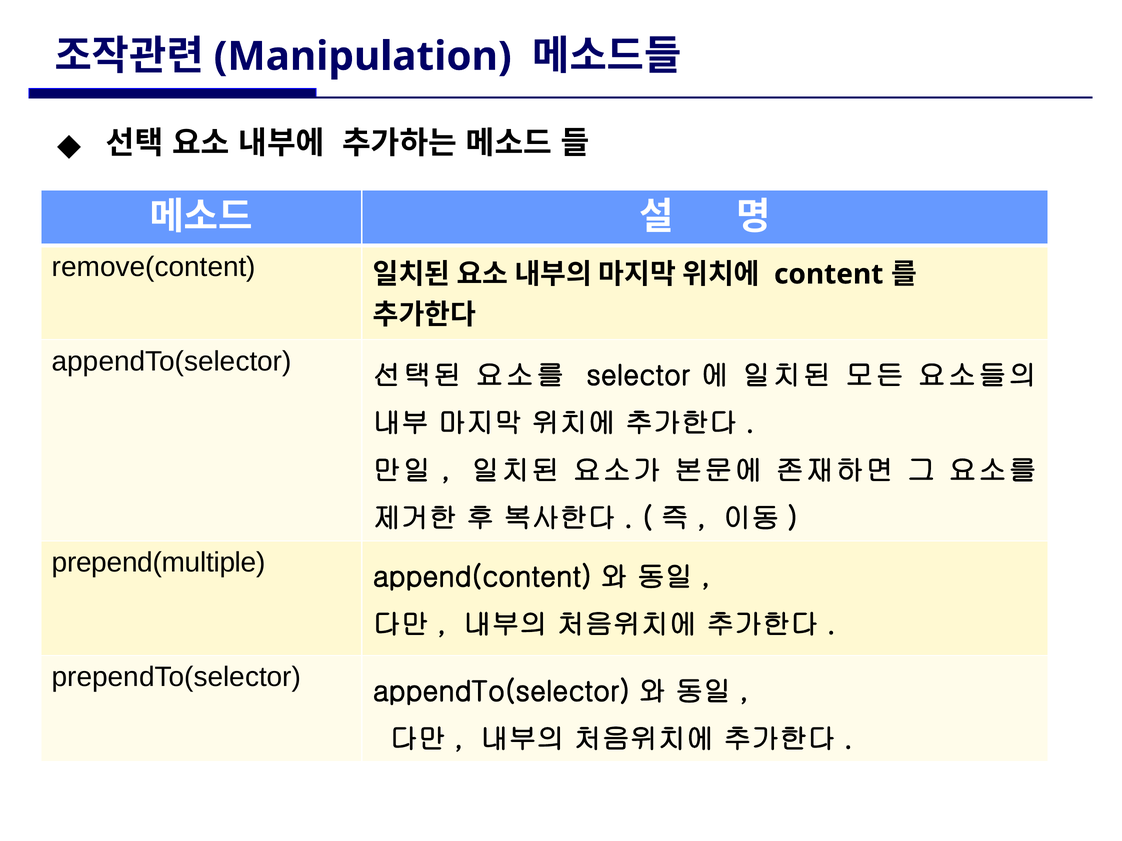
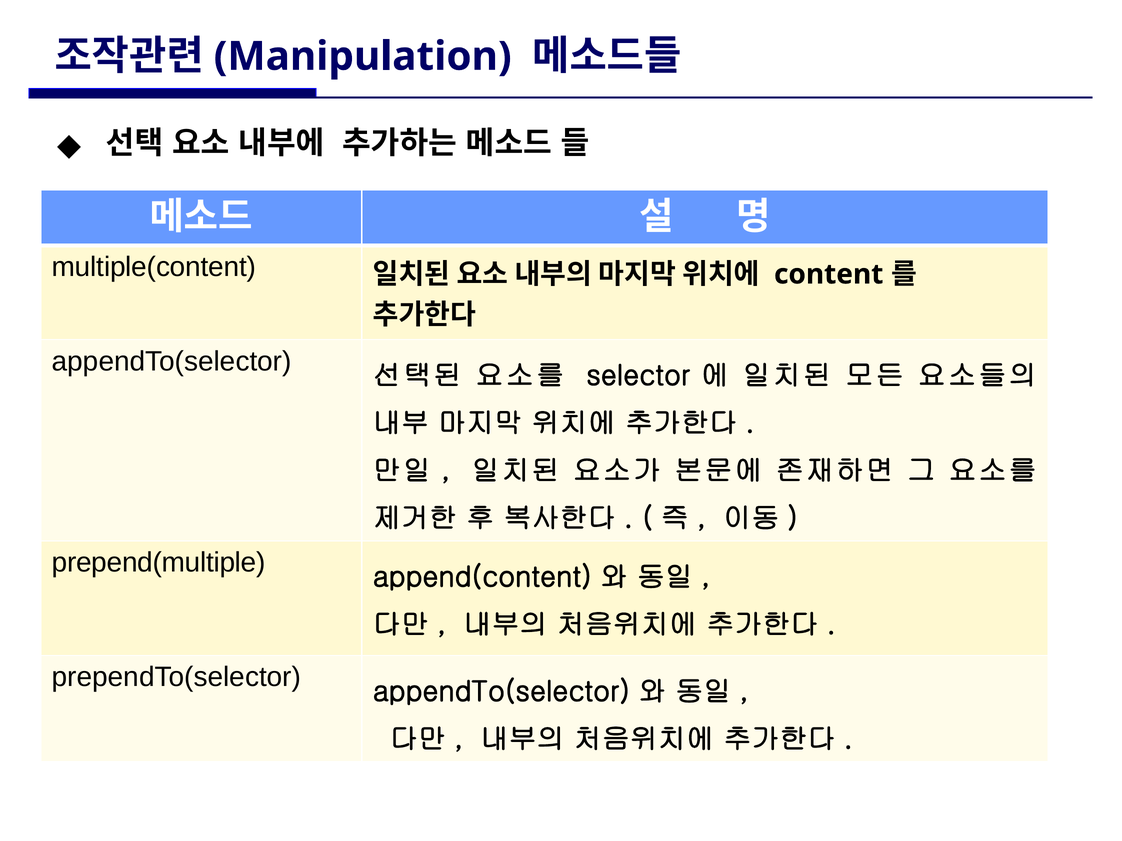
remove(content: remove(content -> multiple(content
